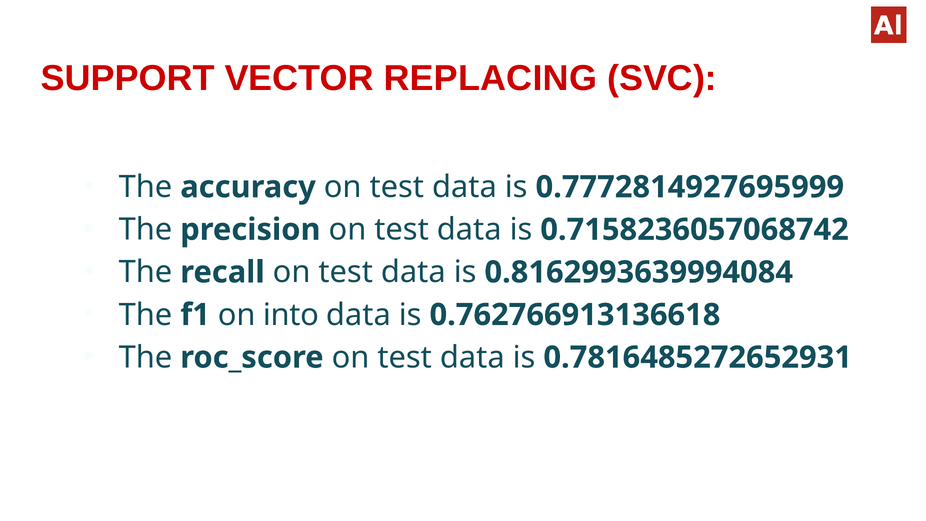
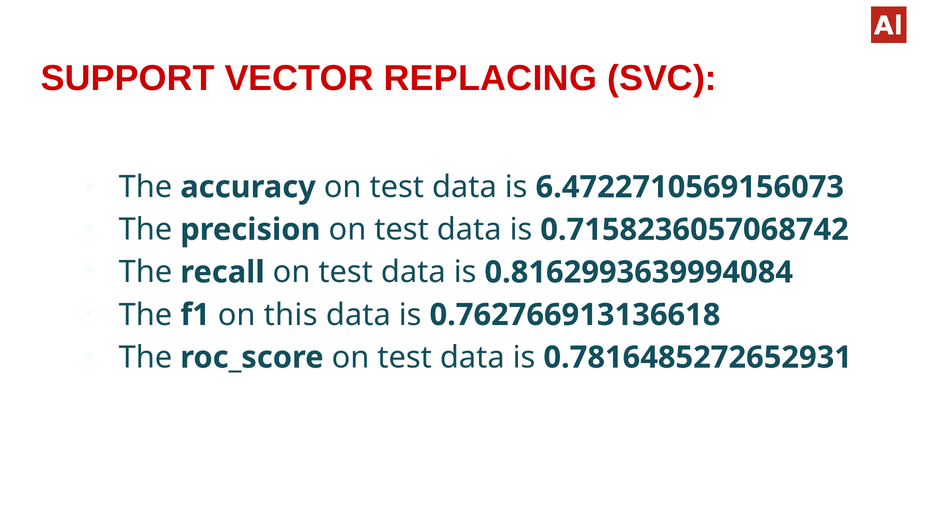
0.7772814927695999: 0.7772814927695999 -> 6.4722710569156073
into: into -> this
